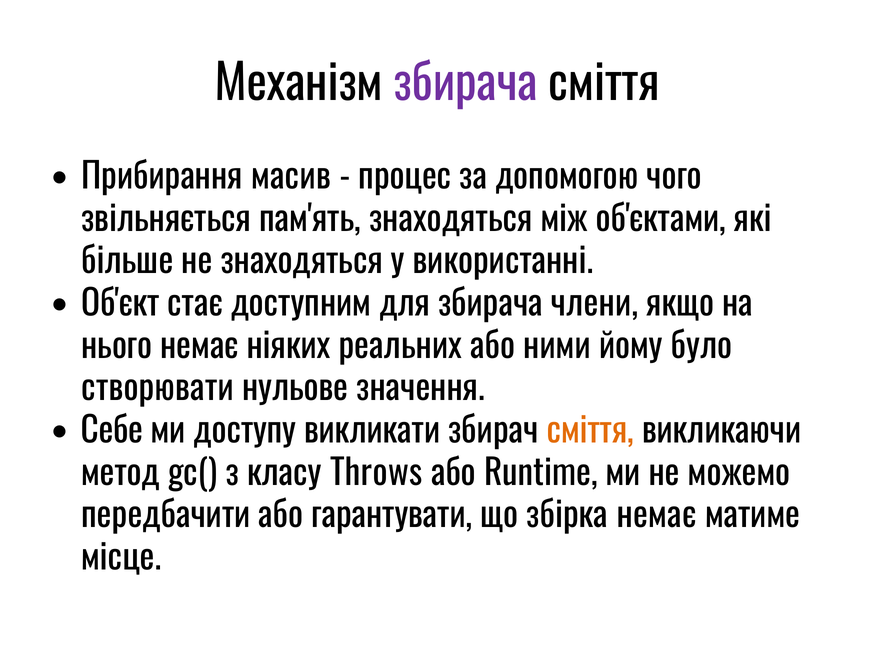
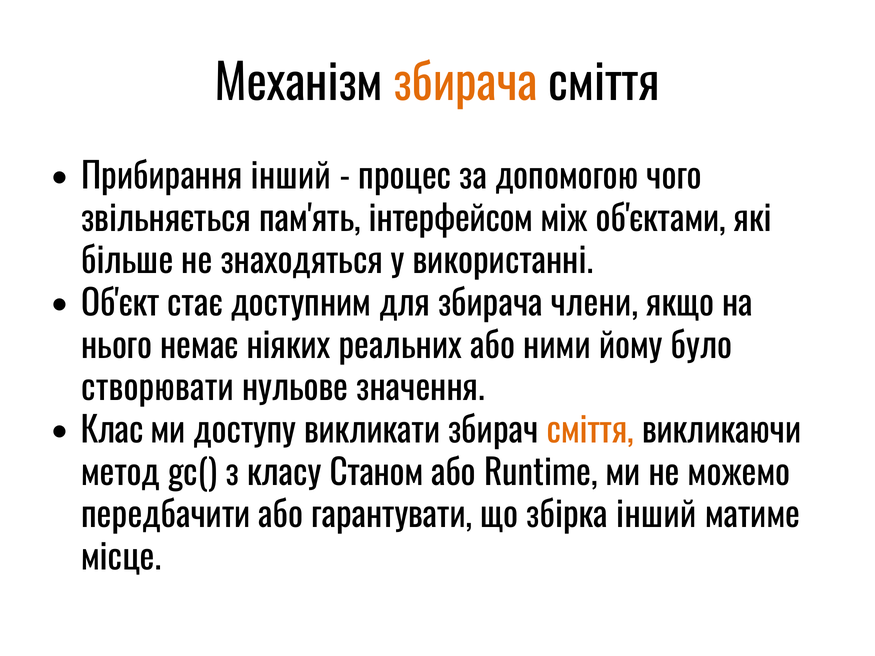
збирача at (466, 84) colour: purple -> orange
Прибирання масив: масив -> інший
пам'ять знаходяться: знаходяться -> інтерфейсом
Себе: Себе -> Клас
Throws: Throws -> Станом
збірка немає: немає -> інший
